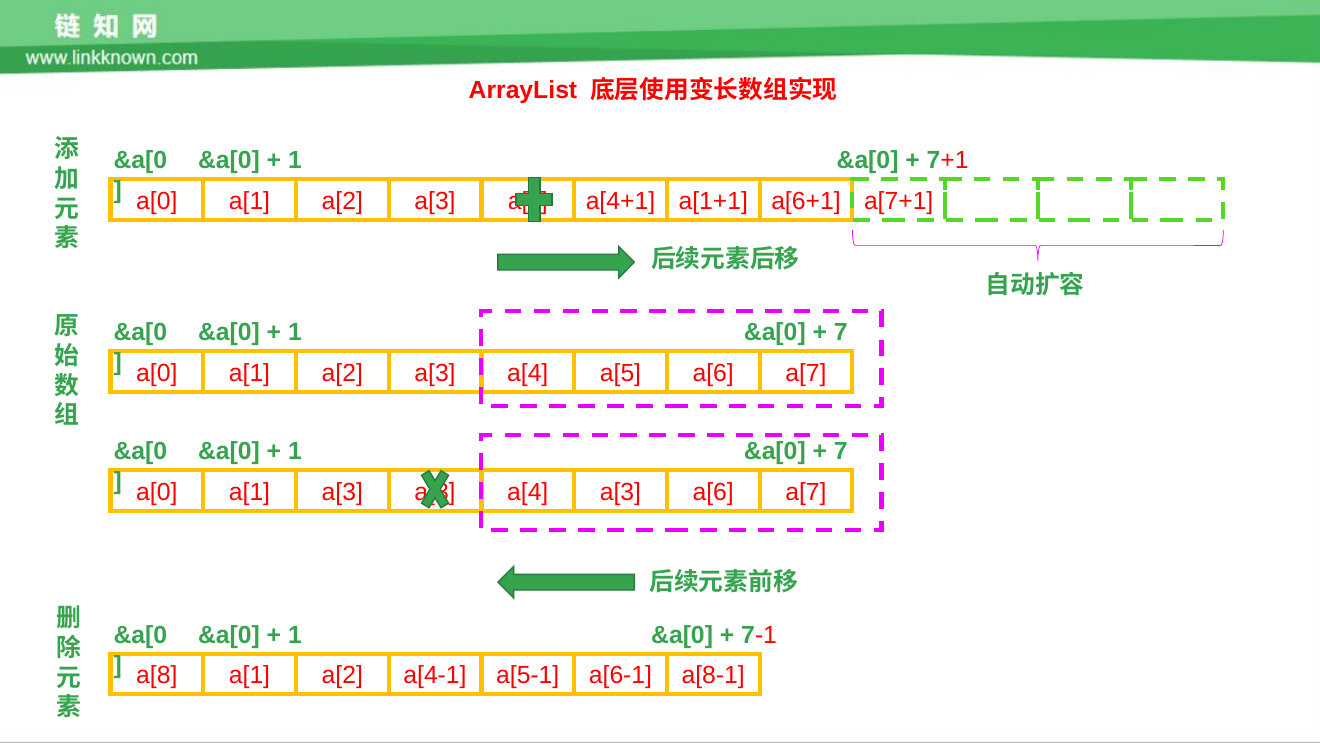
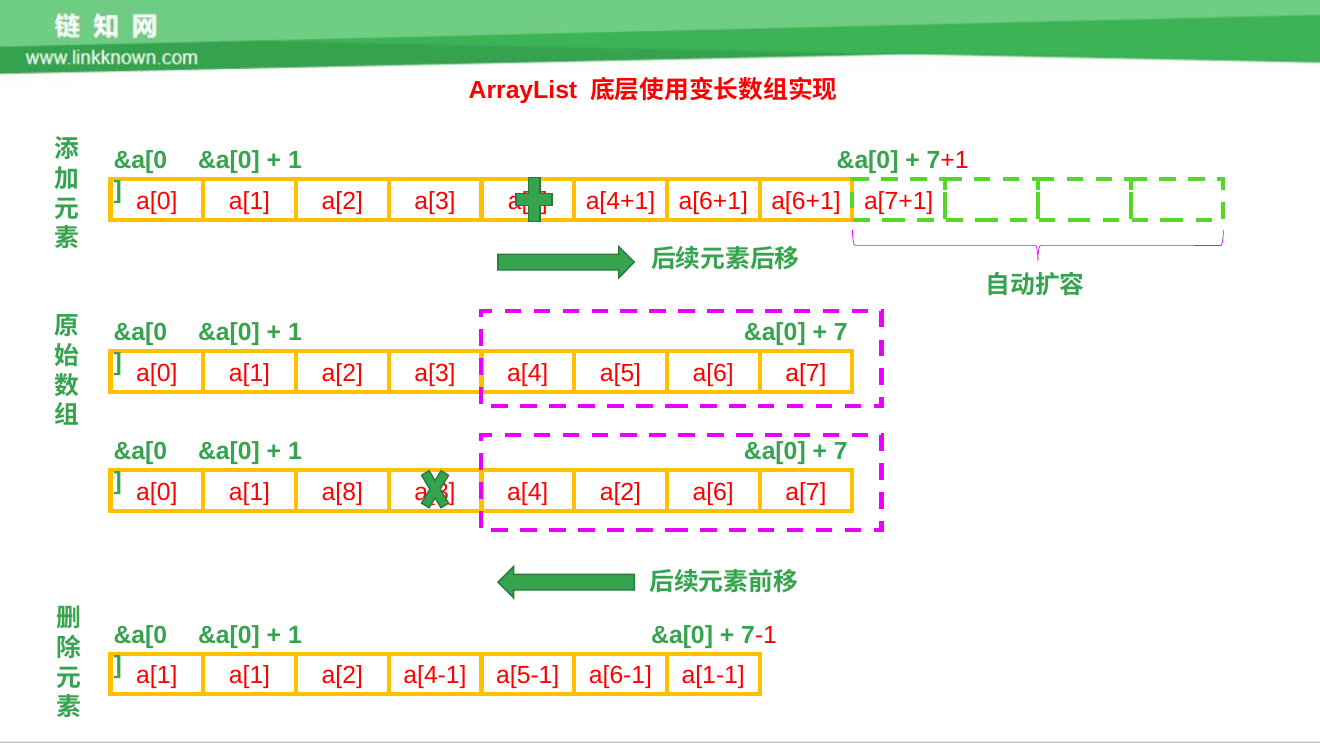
a[1+1 at (713, 201): a[1+1 -> a[6+1
a[1 a[3: a[3 -> a[8
a[4 a[3: a[3 -> a[2
a[8 at (157, 675): a[8 -> a[1
a[8-1: a[8-1 -> a[1-1
